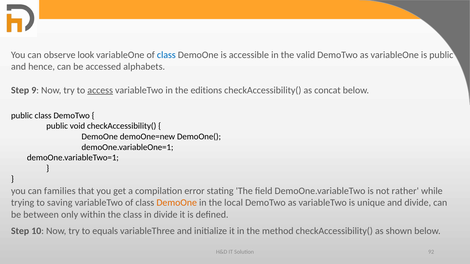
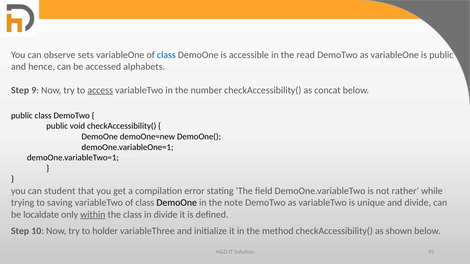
look: look -> sets
valid: valid -> read
editions: editions -> number
families: families -> student
DemoOne at (177, 203) colour: orange -> black
local: local -> note
between: between -> localdate
within underline: none -> present
equals: equals -> holder
